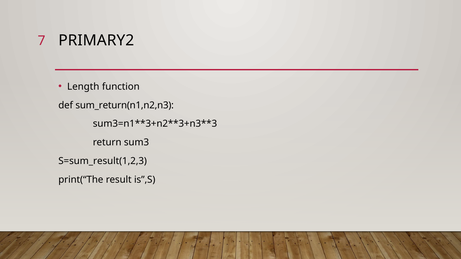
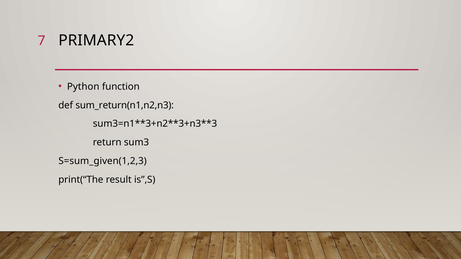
Length: Length -> Python
S=sum_result(1,2,3: S=sum_result(1,2,3 -> S=sum_given(1,2,3
